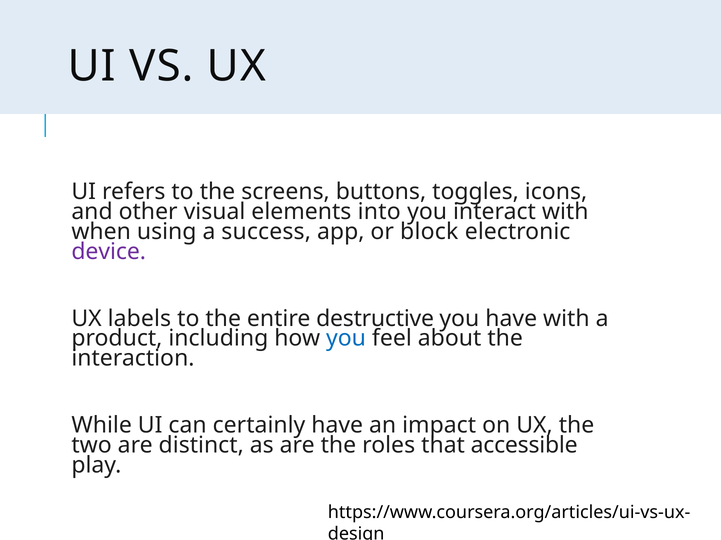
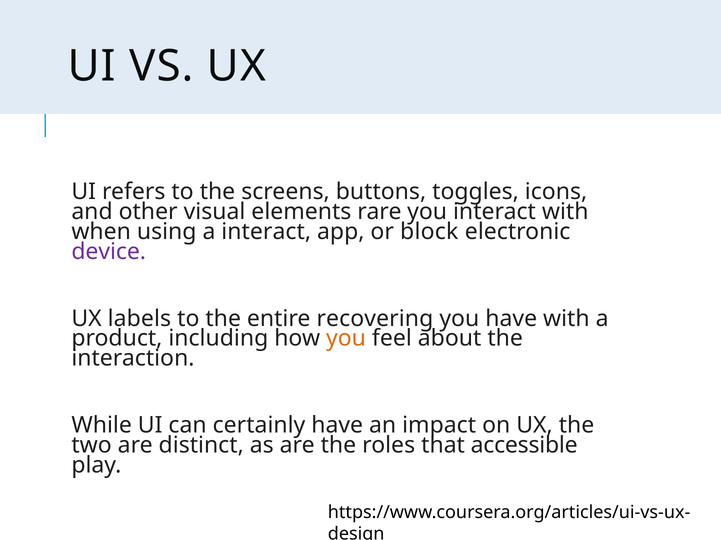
into: into -> rare
a success: success -> interact
destructive: destructive -> recovering
you at (346, 339) colour: blue -> orange
